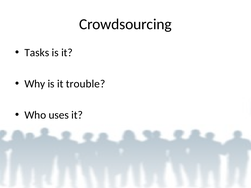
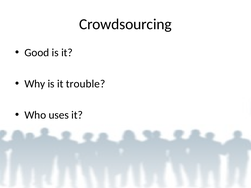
Tasks: Tasks -> Good
